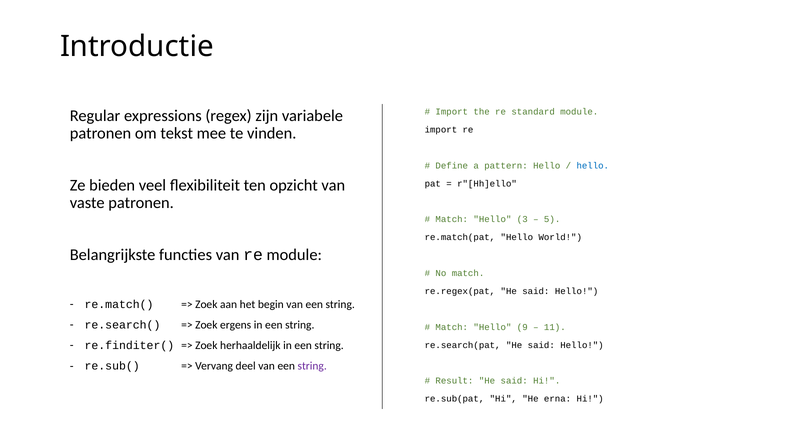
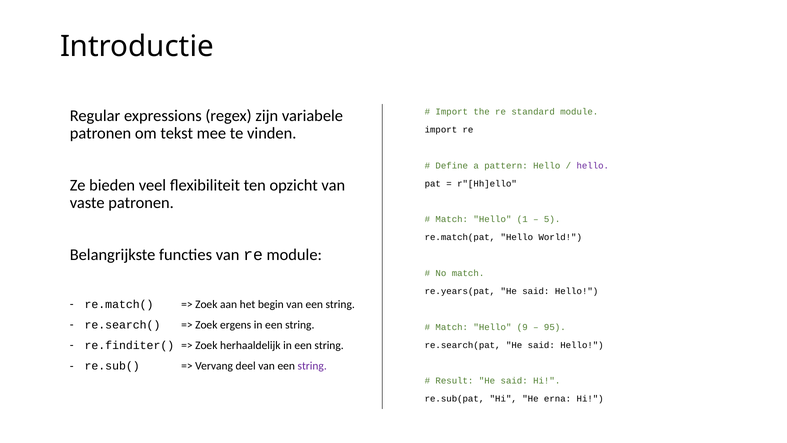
hello at (593, 165) colour: blue -> purple
3: 3 -> 1
re.regex(pat: re.regex(pat -> re.years(pat
11: 11 -> 95
